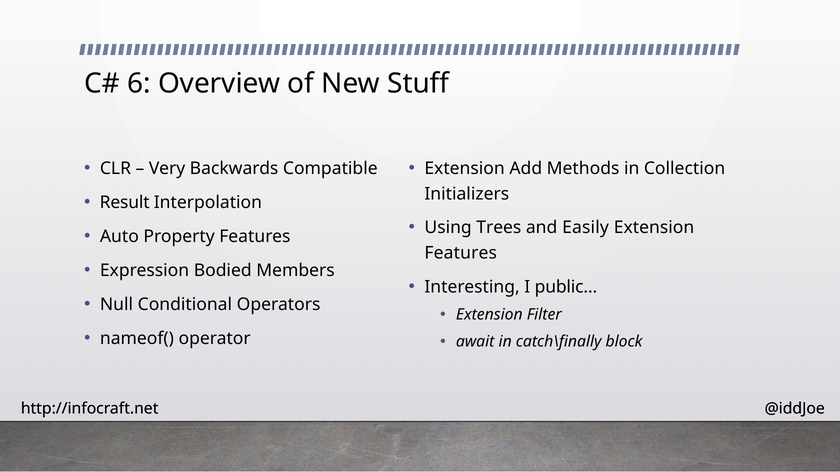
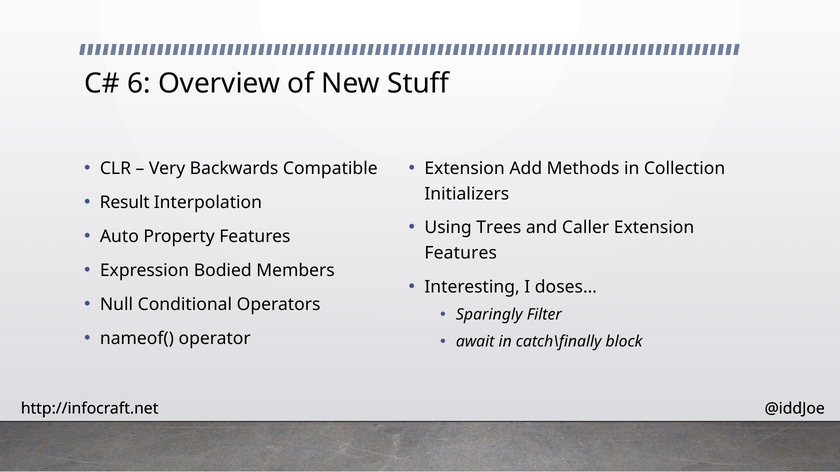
Easily: Easily -> Caller
public…: public… -> doses…
Extension at (489, 315): Extension -> Sparingly
